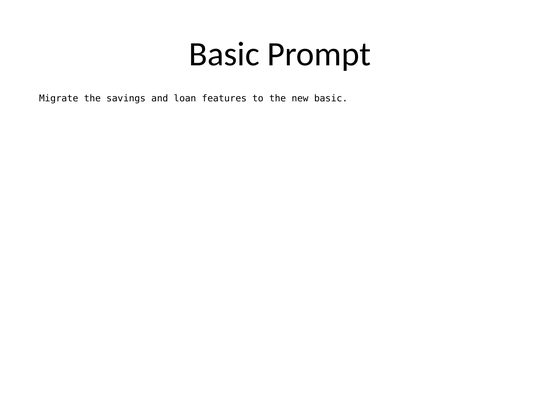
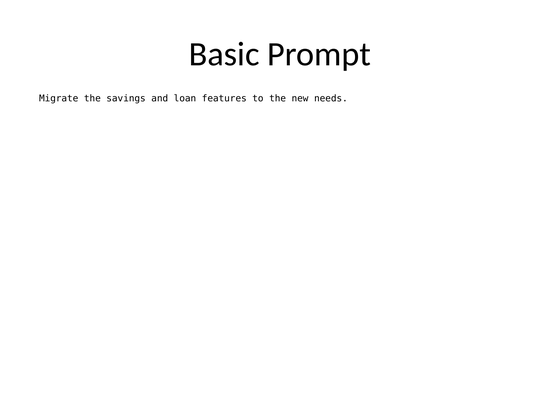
new basic: basic -> needs
